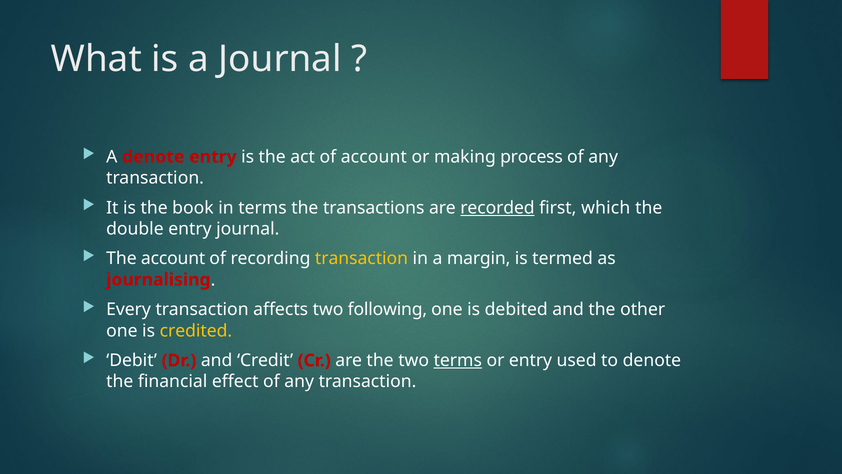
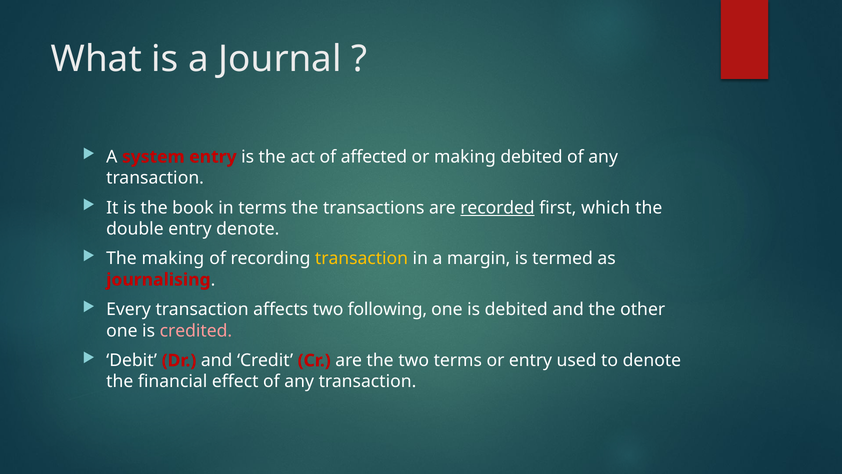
A denote: denote -> system
of account: account -> affected
making process: process -> debited
entry journal: journal -> denote
The account: account -> making
credited colour: yellow -> pink
terms at (458, 360) underline: present -> none
